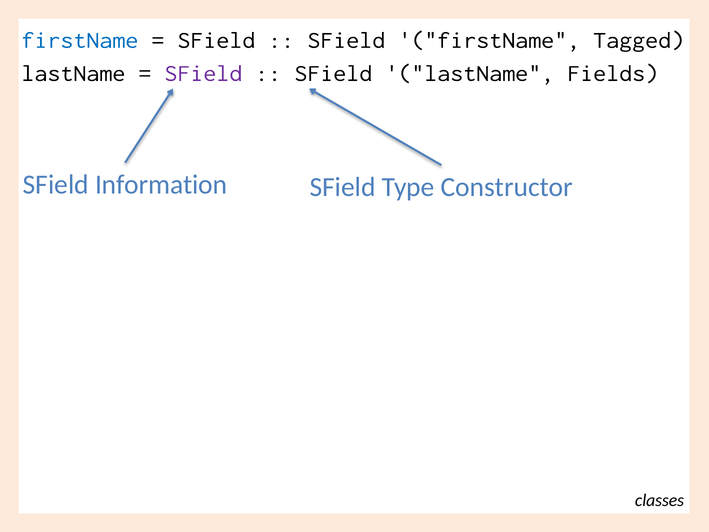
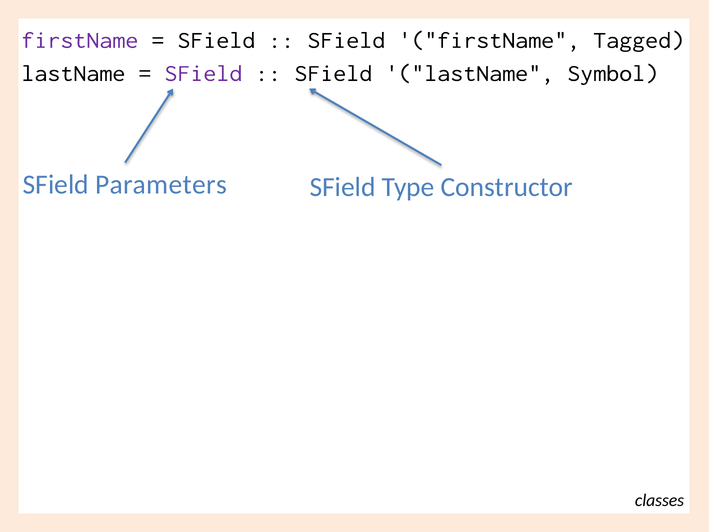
firstName at (80, 40) colour: blue -> purple
Fields: Fields -> Symbol
Information: Information -> Parameters
